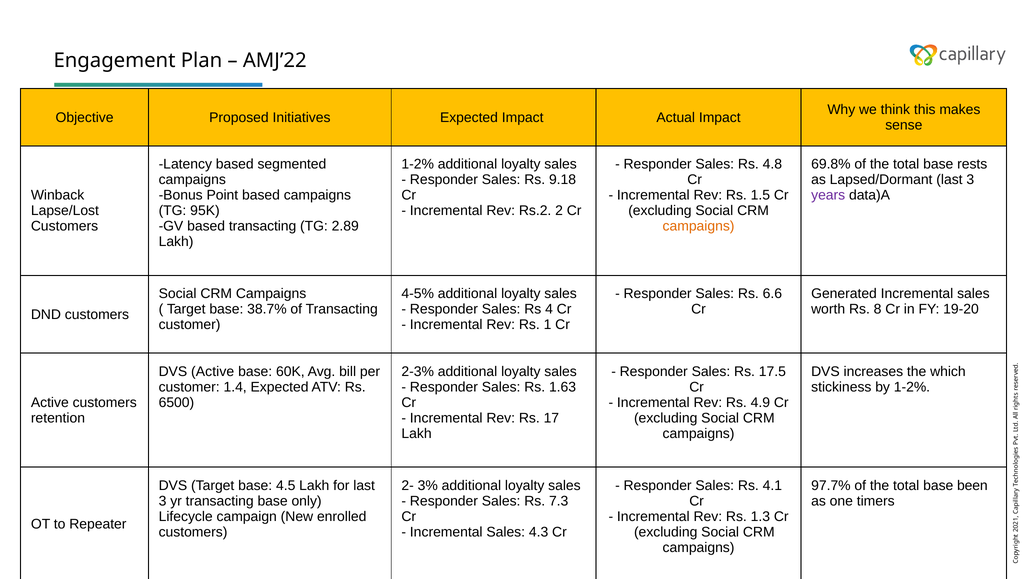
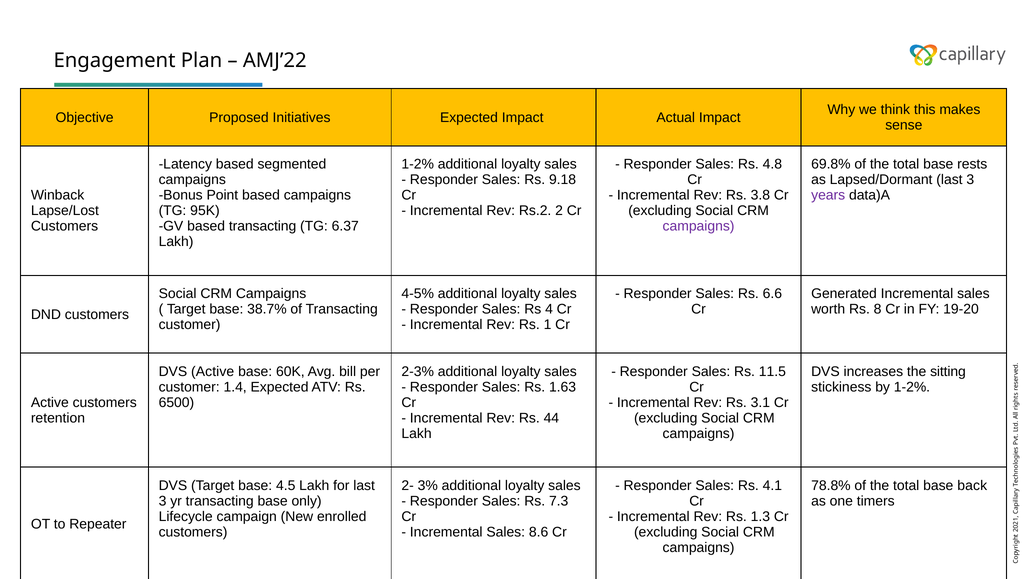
1.5: 1.5 -> 3.8
2.89: 2.89 -> 6.37
campaigns at (699, 226) colour: orange -> purple
17.5: 17.5 -> 11.5
which: which -> sitting
4.9: 4.9 -> 3.1
17: 17 -> 44
97.7%: 97.7% -> 78.8%
been: been -> back
4.3: 4.3 -> 8.6
